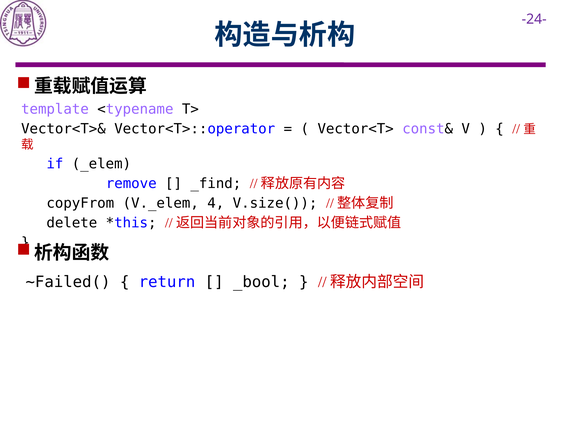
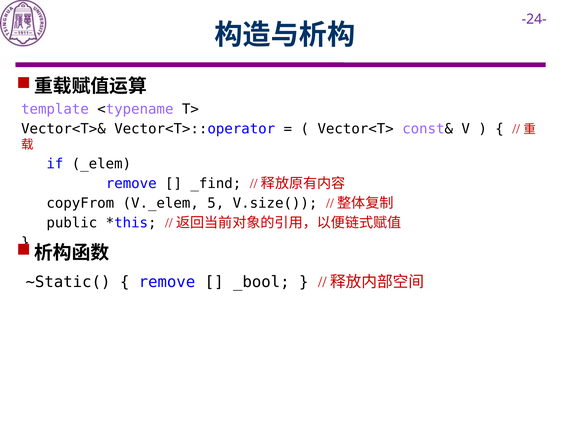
4: 4 -> 5
delete: delete -> public
~Failed(: ~Failed( -> ~Static(
return at (167, 282): return -> remove
